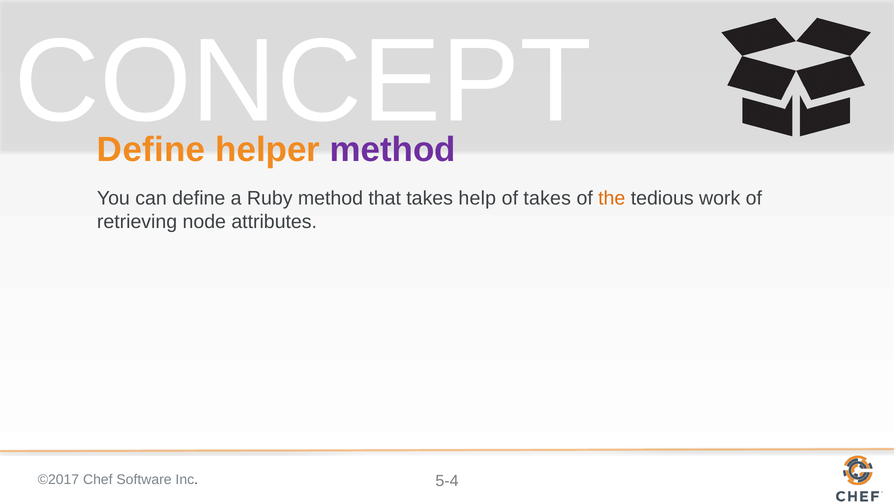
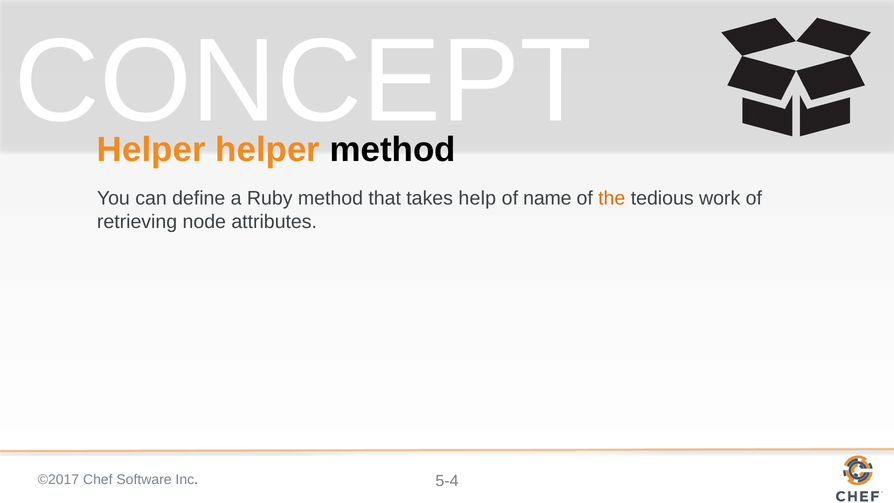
Define at (151, 150): Define -> Helper
method at (393, 150) colour: purple -> black
of takes: takes -> name
